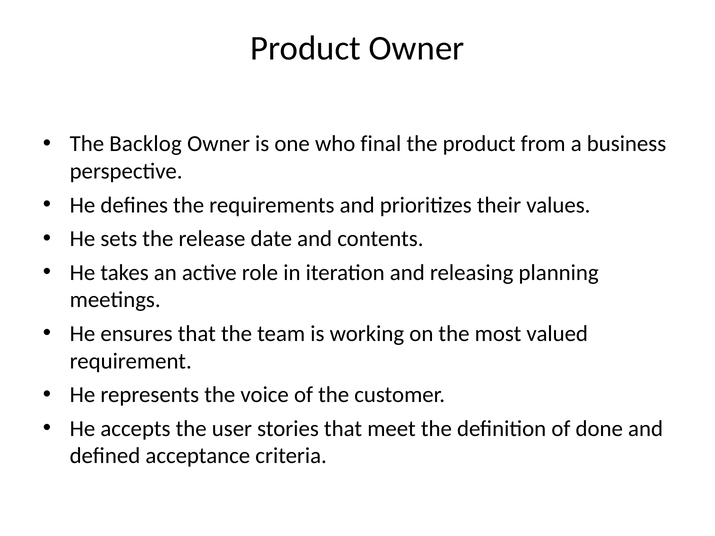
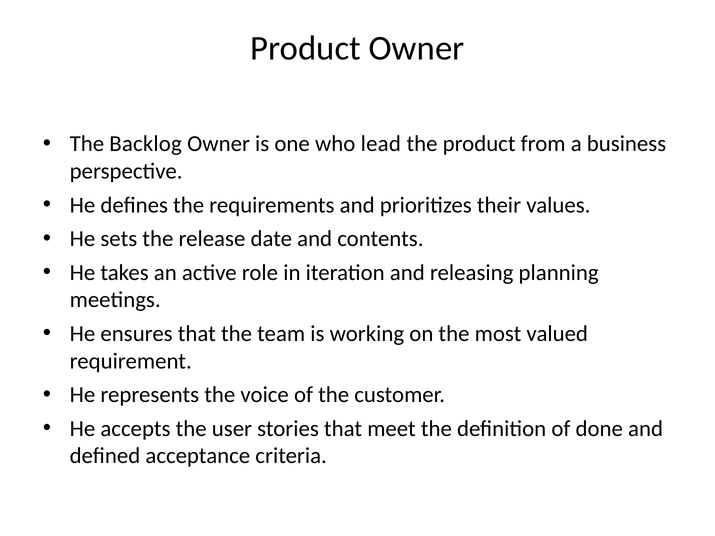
final: final -> lead
